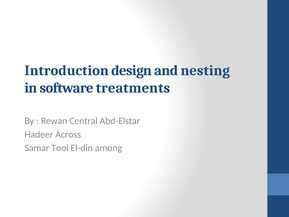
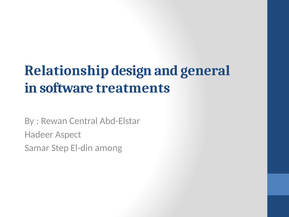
Introduction: Introduction -> Relationship
nesting: nesting -> general
Across: Across -> Aspect
Tool: Tool -> Step
